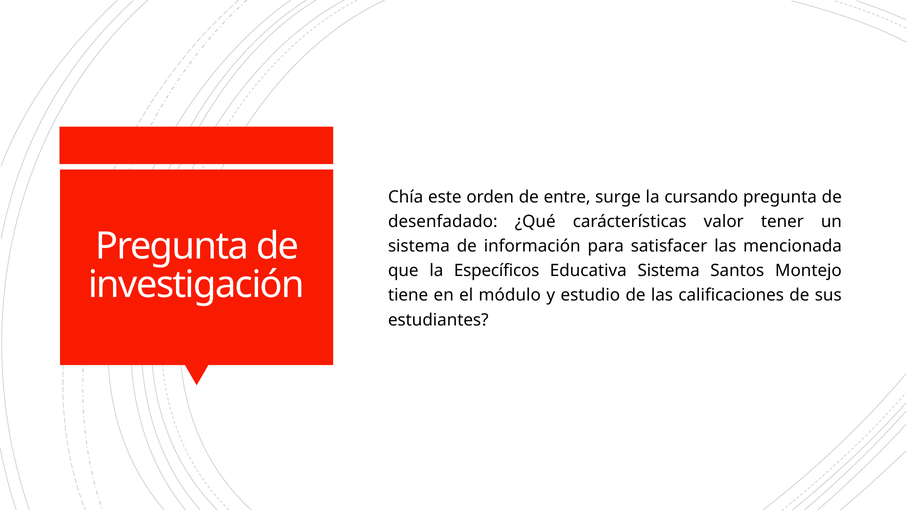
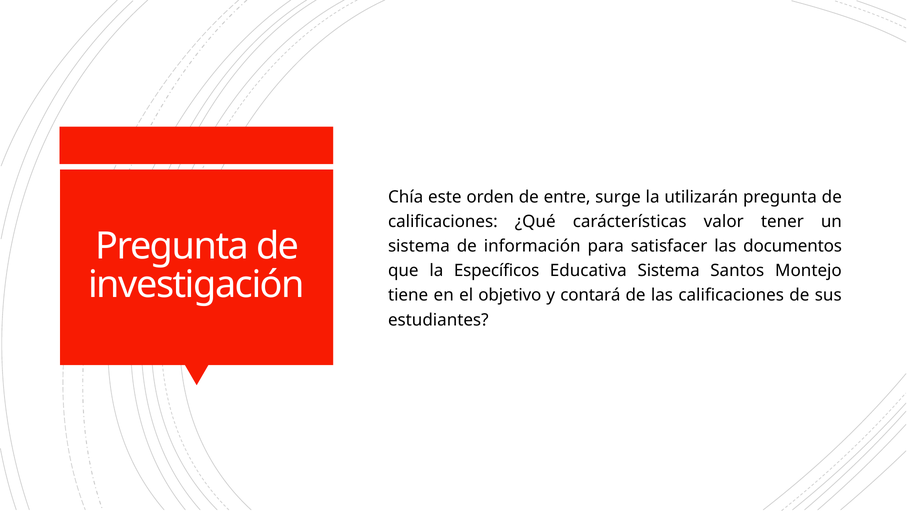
cursando: cursando -> utilizarán
desenfadado at (443, 222): desenfadado -> calificaciones
mencionada: mencionada -> documentos
módulo: módulo -> objetivo
estudio: estudio -> contará
